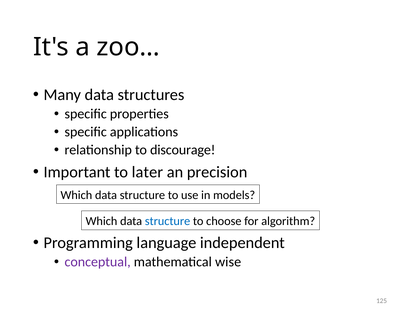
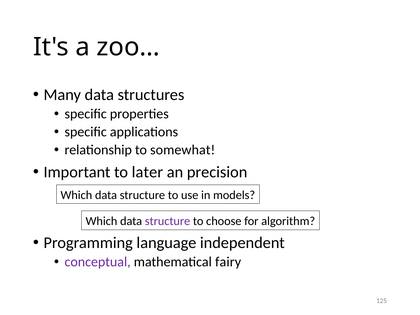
discourage: discourage -> somewhat
structure at (168, 221) colour: blue -> purple
wise: wise -> fairy
